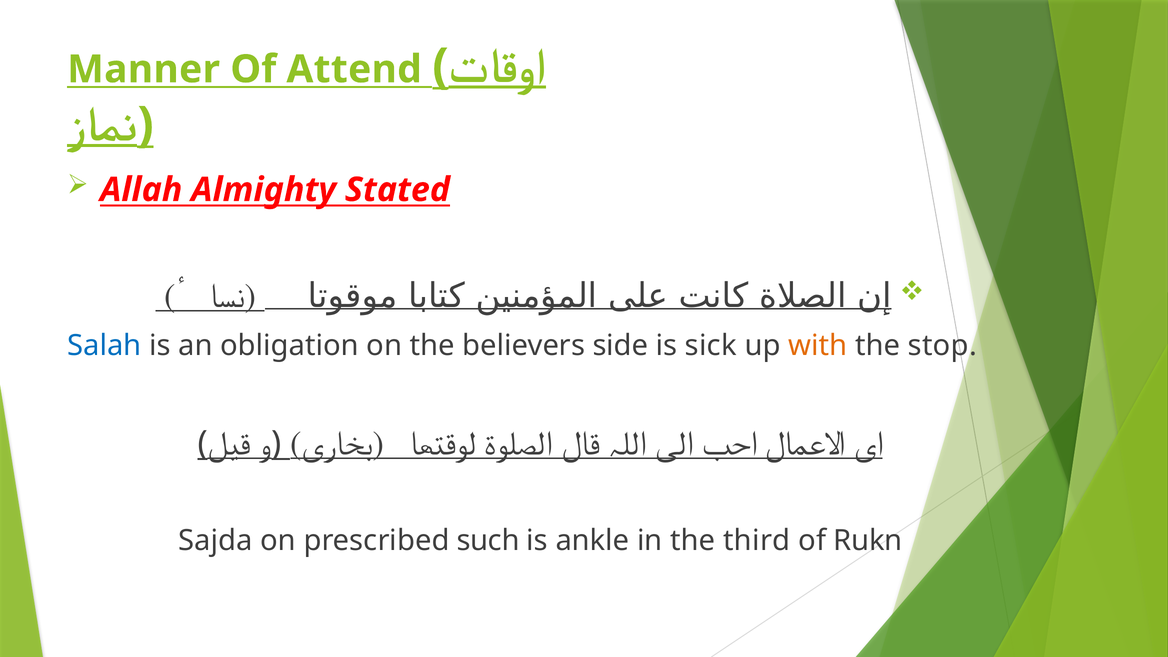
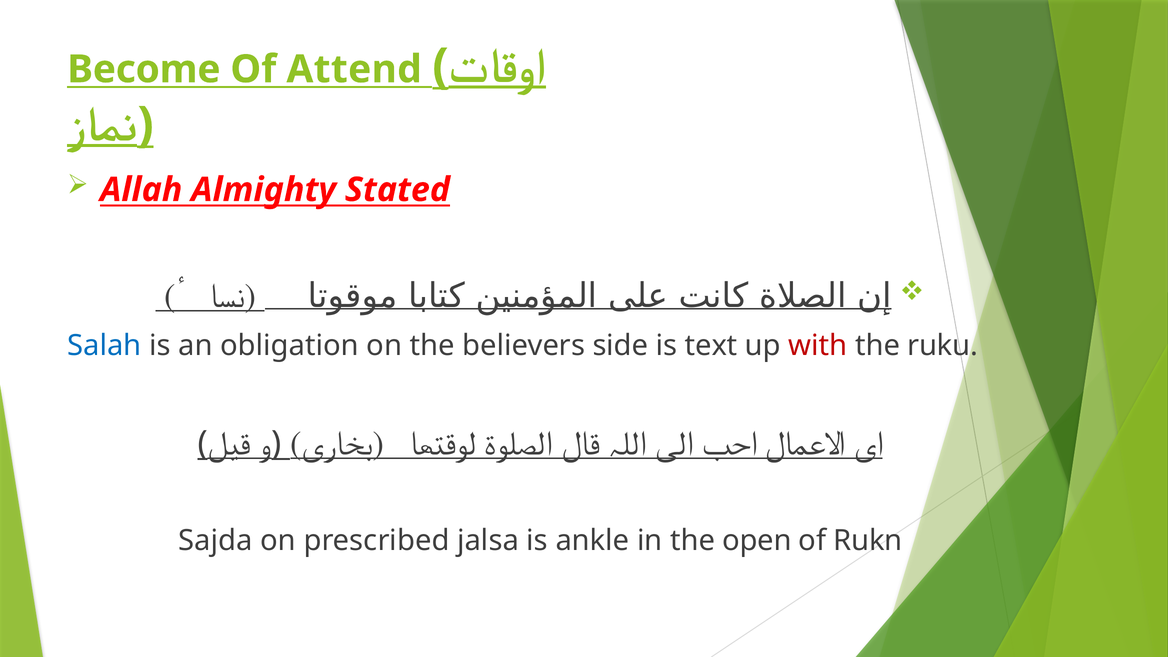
Manner: Manner -> Become
sick: sick -> text
with colour: orange -> red
stop: stop -> ruku
such: such -> jalsa
third: third -> open
